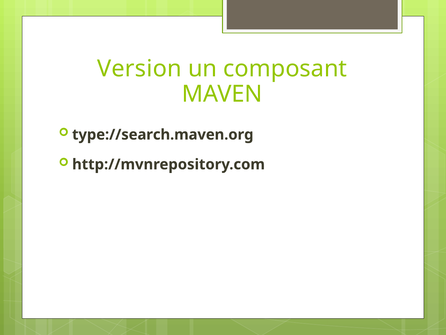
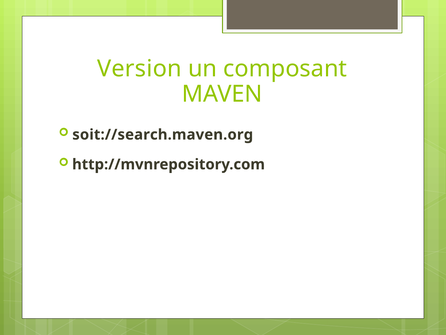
type://search.maven.org: type://search.maven.org -> soit://search.maven.org
